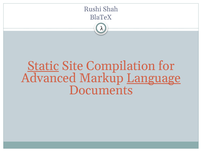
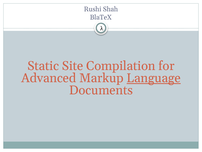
Static underline: present -> none
